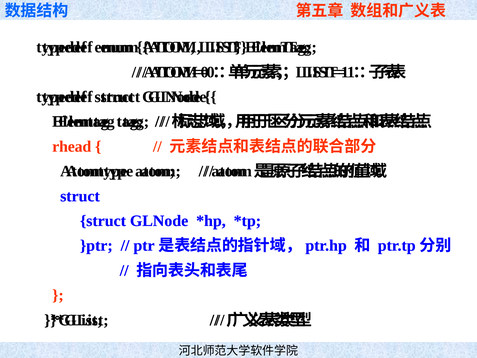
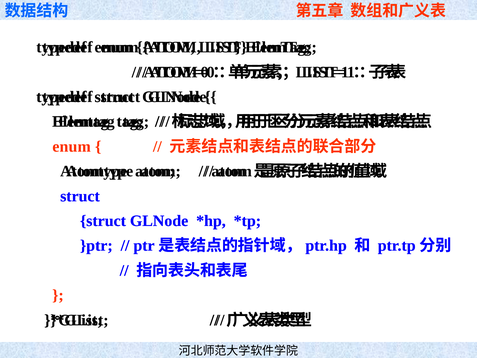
rhead at (72, 146): rhead -> enum
